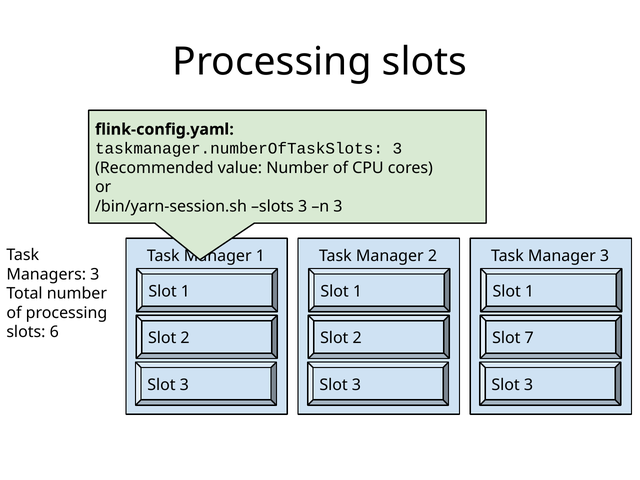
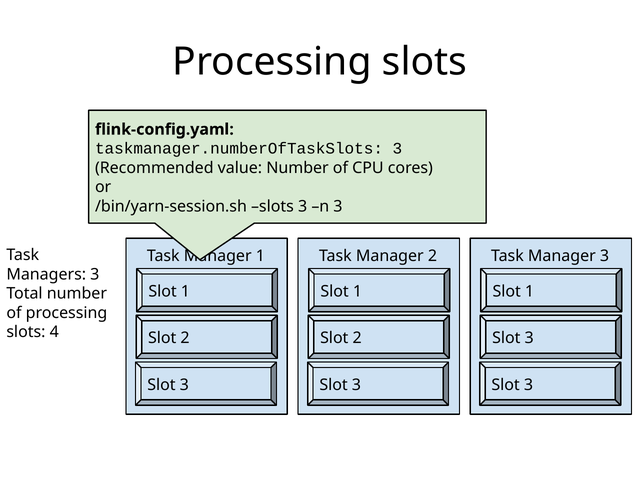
6: 6 -> 4
7 at (529, 338): 7 -> 3
